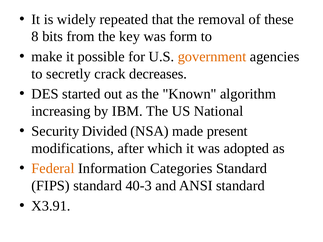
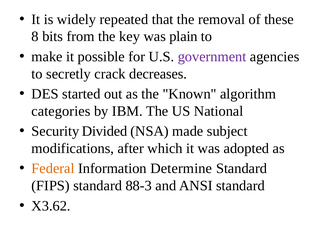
form: form -> plain
government colour: orange -> purple
increasing: increasing -> categories
present: present -> subject
Categories: Categories -> Determine
40-3: 40-3 -> 88-3
X3.91: X3.91 -> X3.62
